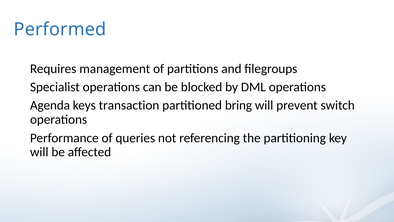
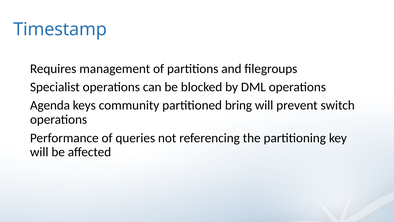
Performed: Performed -> Timestamp
transaction: transaction -> community
